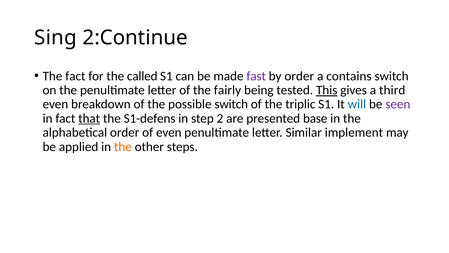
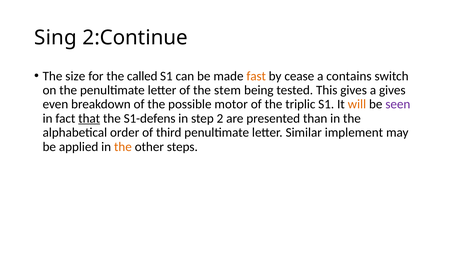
The fact: fact -> size
fast colour: purple -> orange
by order: order -> cease
fairly: fairly -> stem
This underline: present -> none
a third: third -> gives
possible switch: switch -> motor
will colour: blue -> orange
base: base -> than
of even: even -> third
